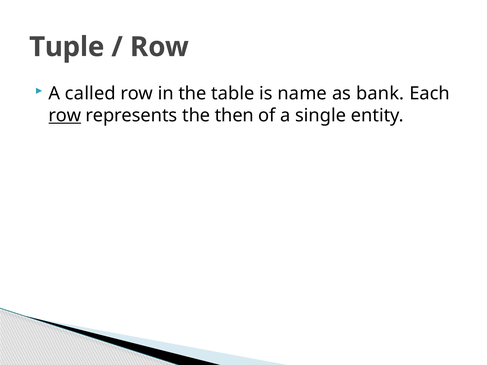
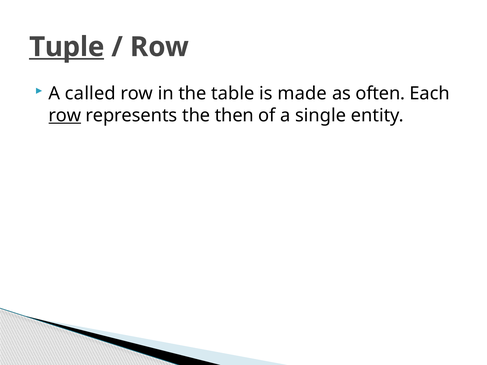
Tuple underline: none -> present
name: name -> made
bank: bank -> often
